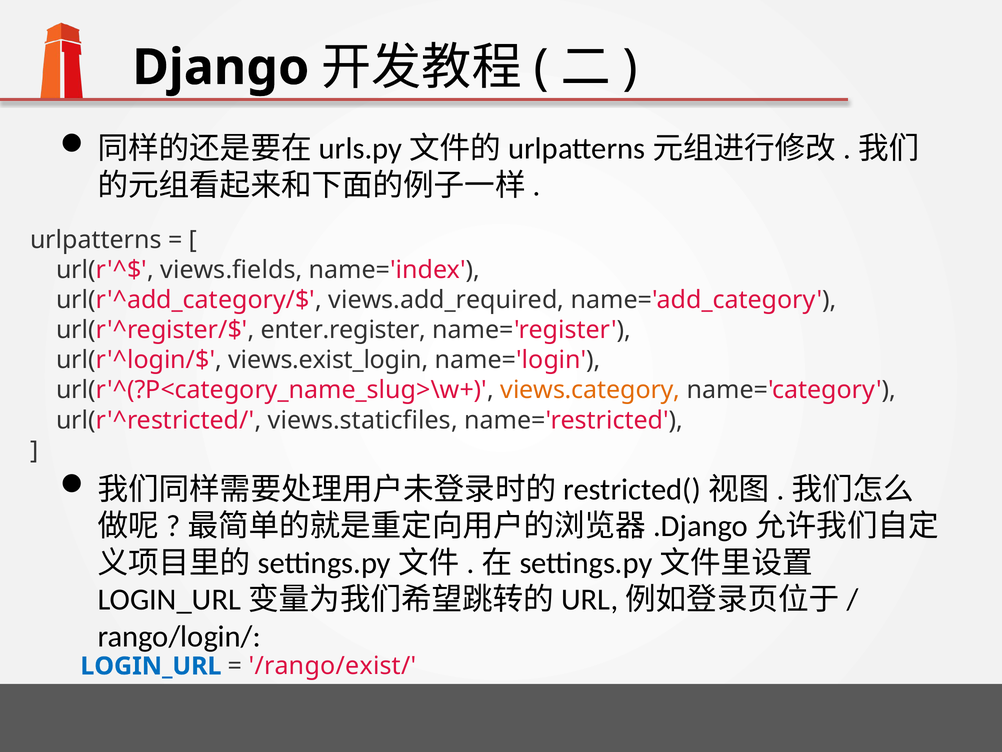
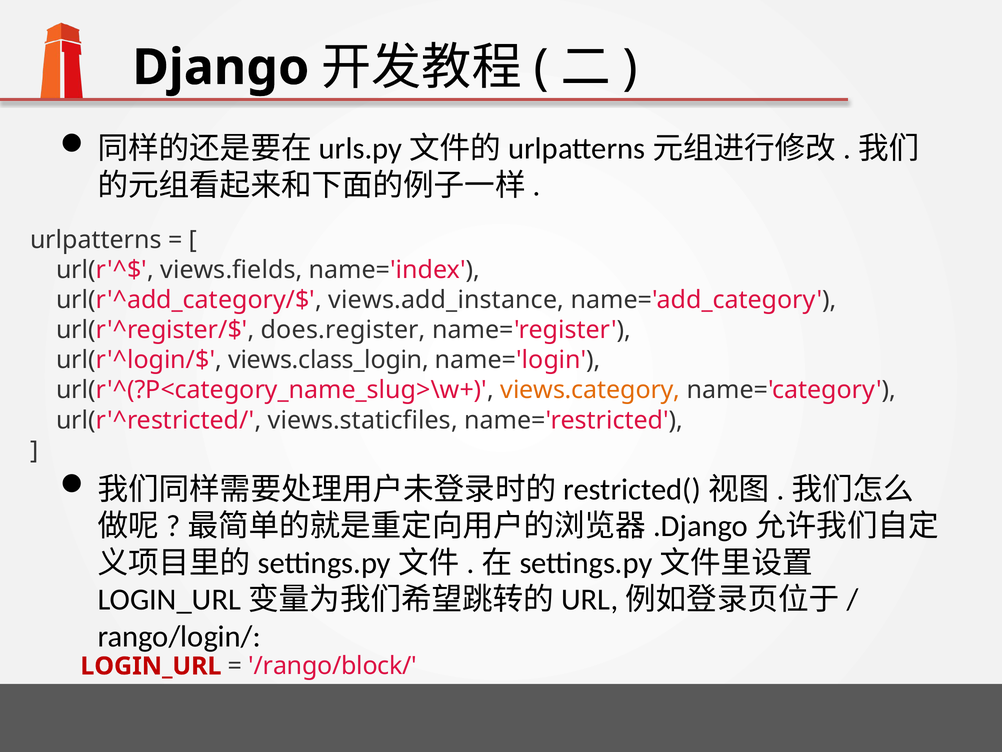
views.add_required: views.add_required -> views.add_instance
enter.register: enter.register -> does.register
views.exist_login: views.exist_login -> views.class_login
LOGIN_URL colour: blue -> red
/rango/exist/: /rango/exist/ -> /rango/block/
